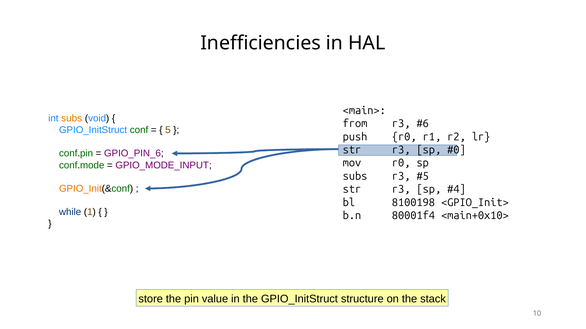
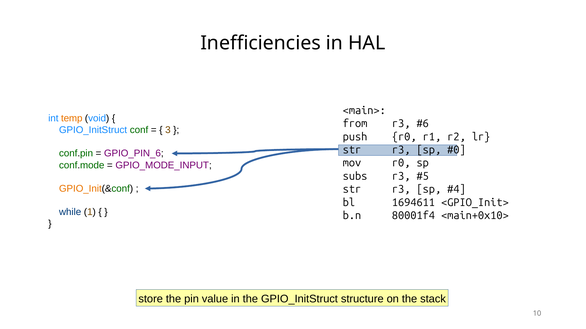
int subs: subs -> temp
5: 5 -> 3
8100198: 8100198 -> 1694611
